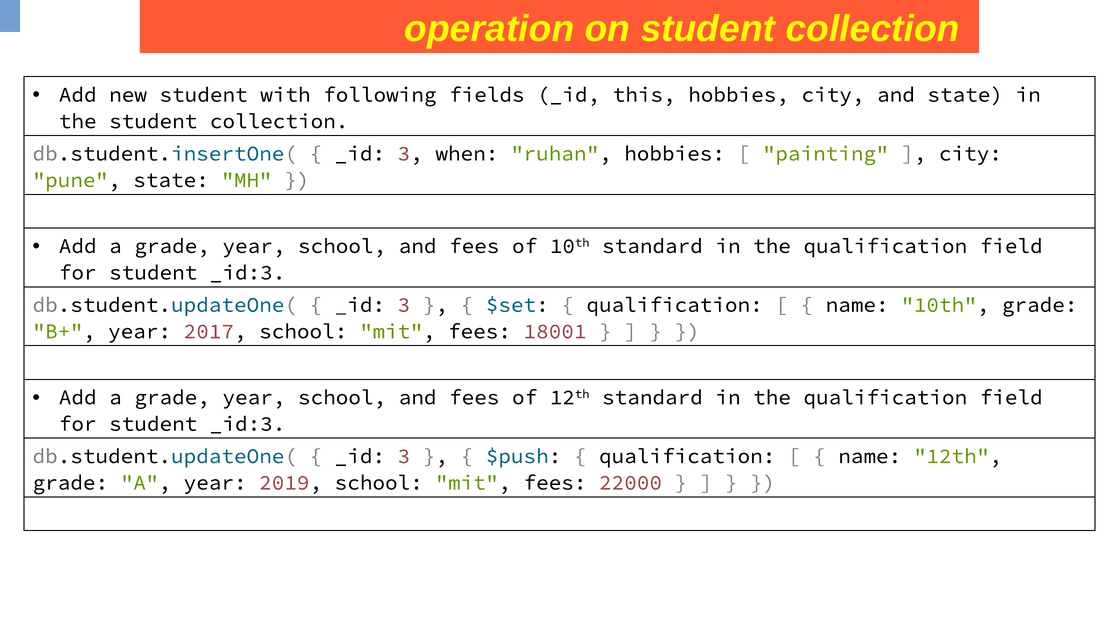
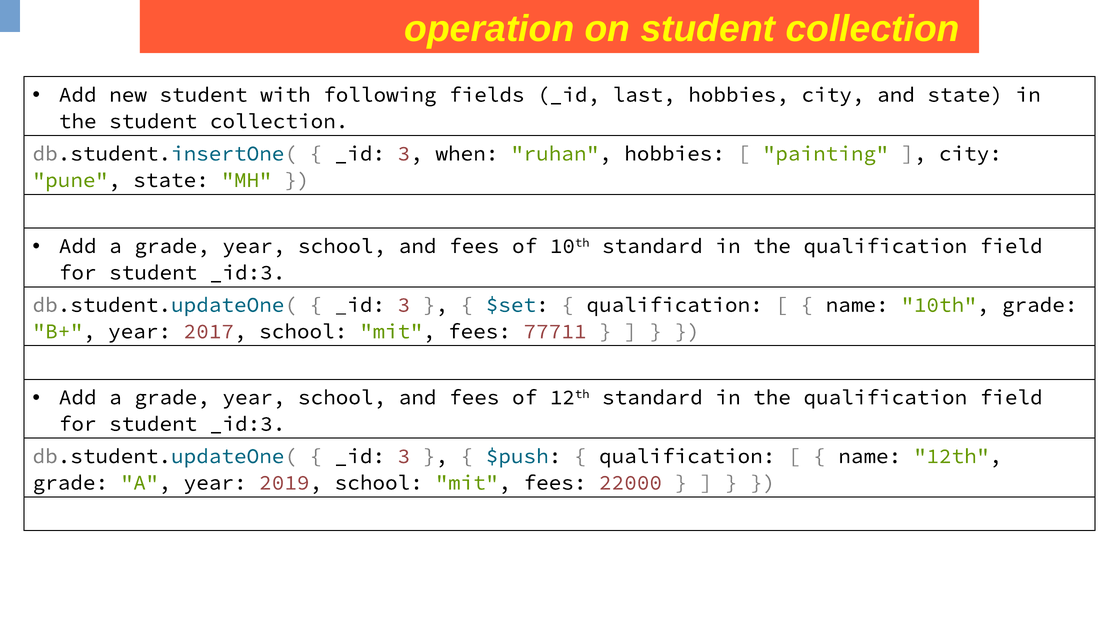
this: this -> last
18001: 18001 -> 77711
